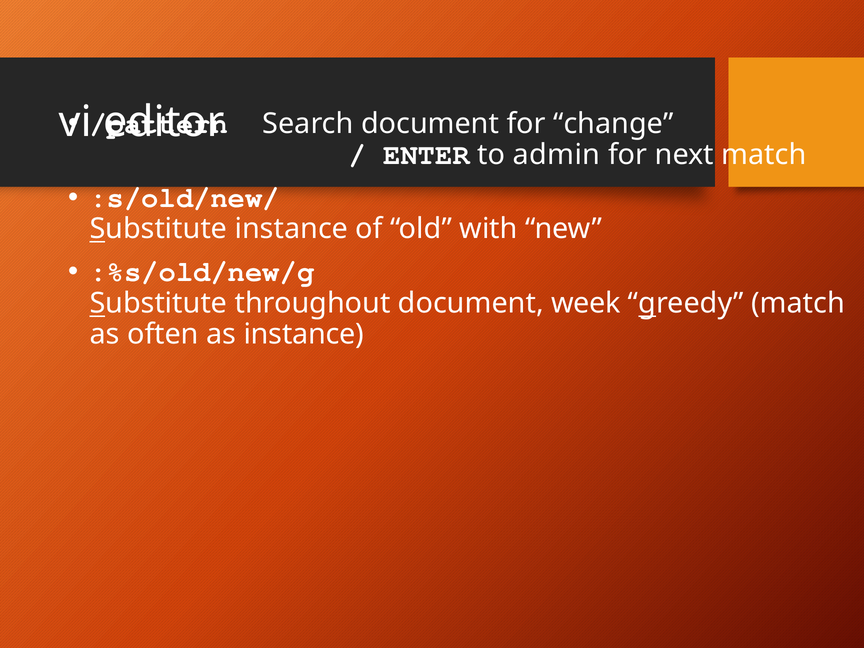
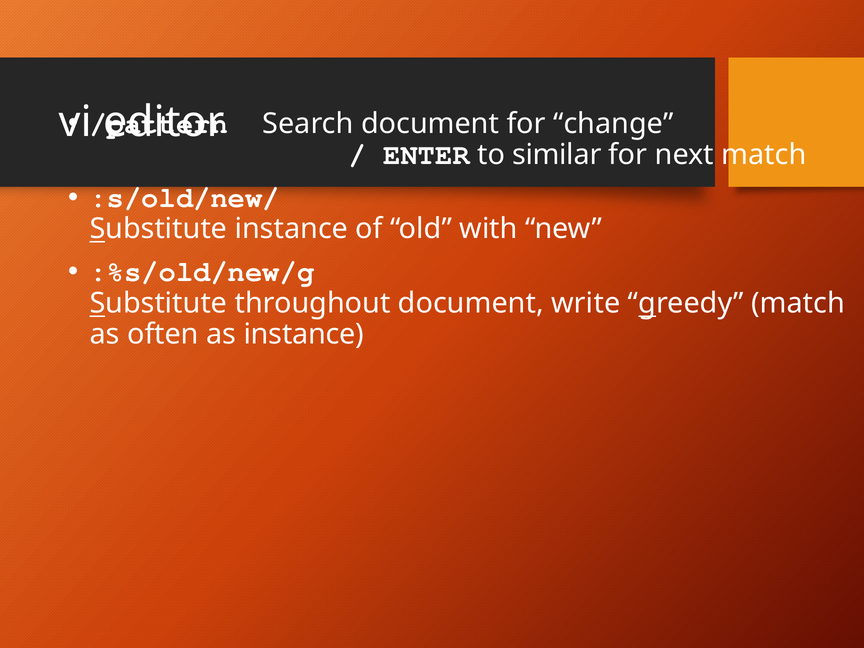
admin: admin -> similar
week: week -> write
